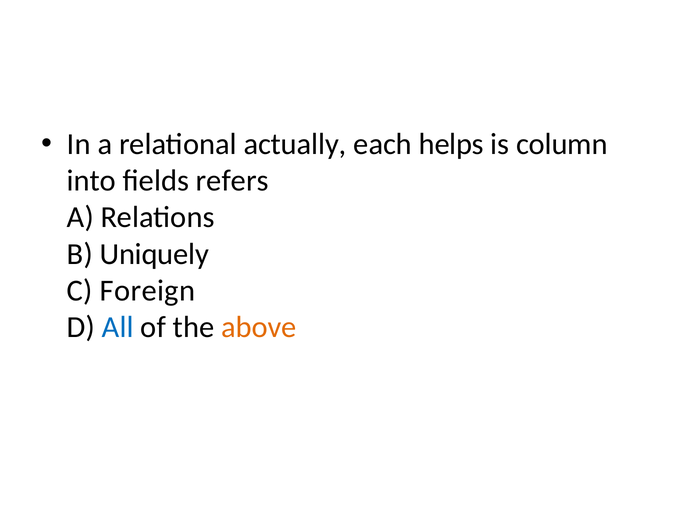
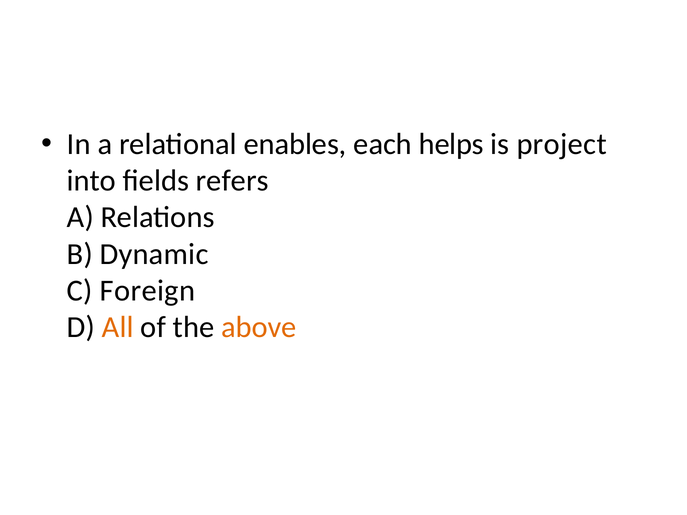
actually: actually -> enables
column: column -> project
Uniquely: Uniquely -> Dynamic
All colour: blue -> orange
